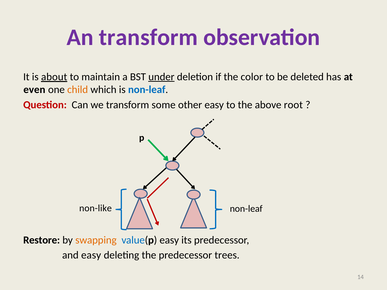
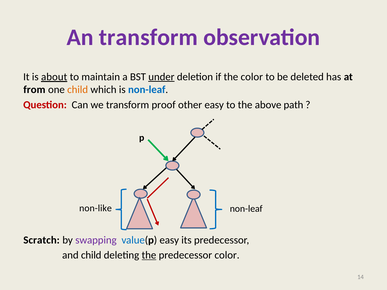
even: even -> from
some: some -> proof
root: root -> path
Restore: Restore -> Scratch
swapping colour: orange -> purple
and easy: easy -> child
the at (149, 255) underline: none -> present
predecessor trees: trees -> color
